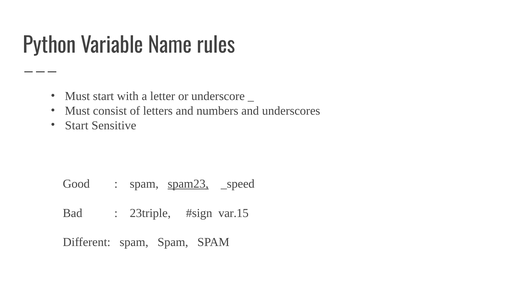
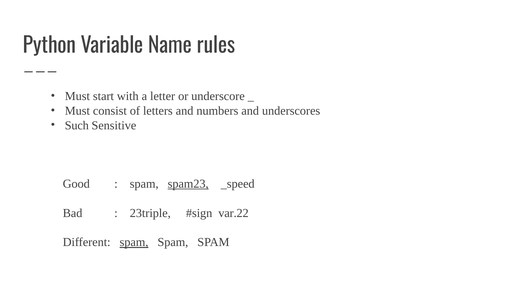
Start at (77, 125): Start -> Such
var.15: var.15 -> var.22
spam at (134, 242) underline: none -> present
